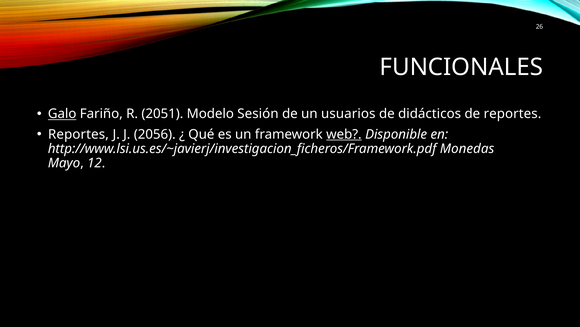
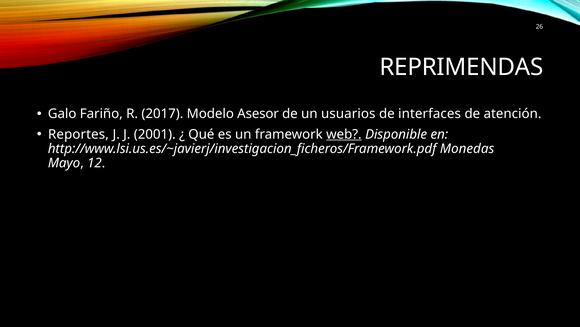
FUNCIONALES: FUNCIONALES -> REPRIMENDAS
Galo underline: present -> none
2051: 2051 -> 2017
Sesión: Sesión -> Asesor
didácticos: didácticos -> interfaces
de reportes: reportes -> atención
2056: 2056 -> 2001
